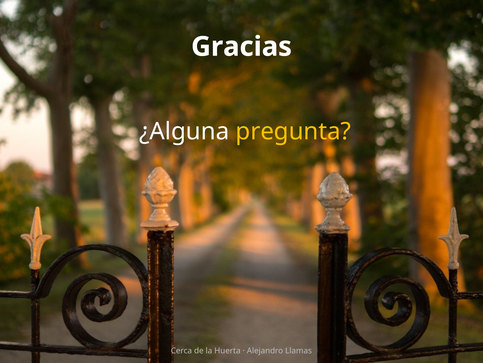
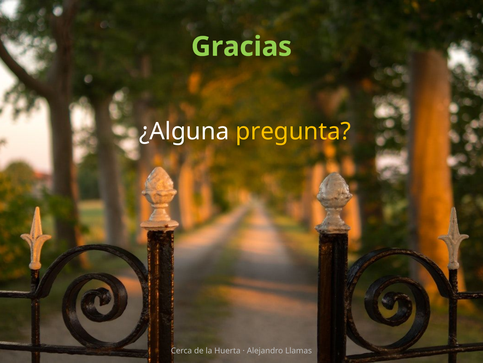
Gracias colour: white -> light green
